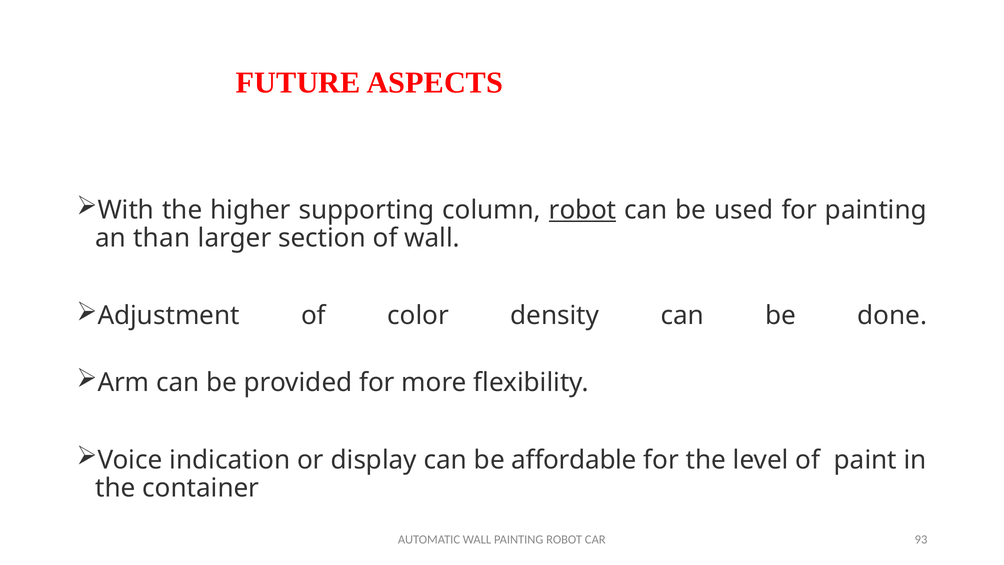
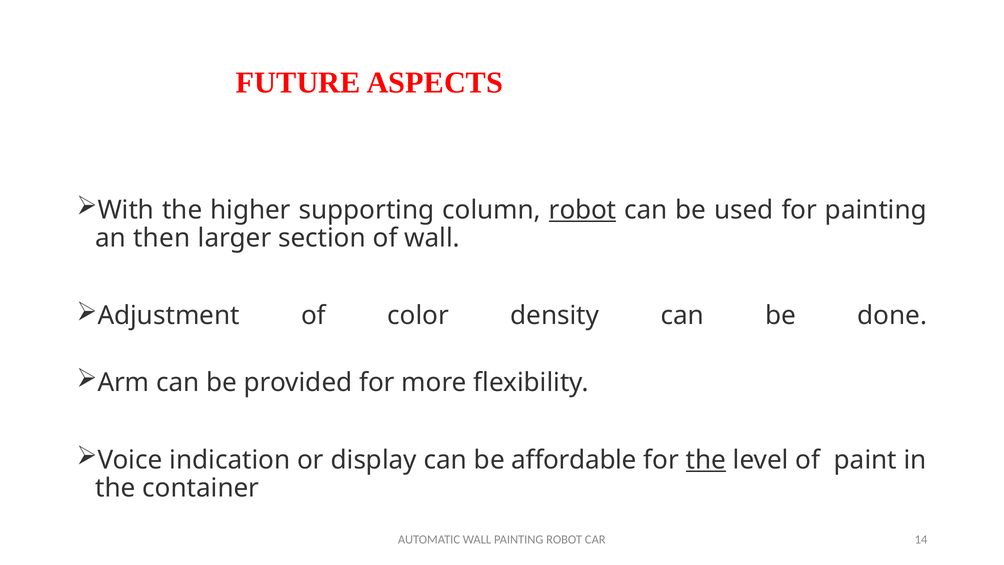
than: than -> then
the at (706, 460) underline: none -> present
93: 93 -> 14
